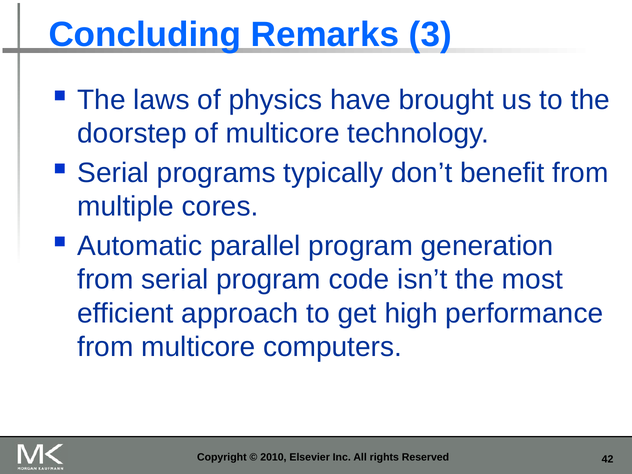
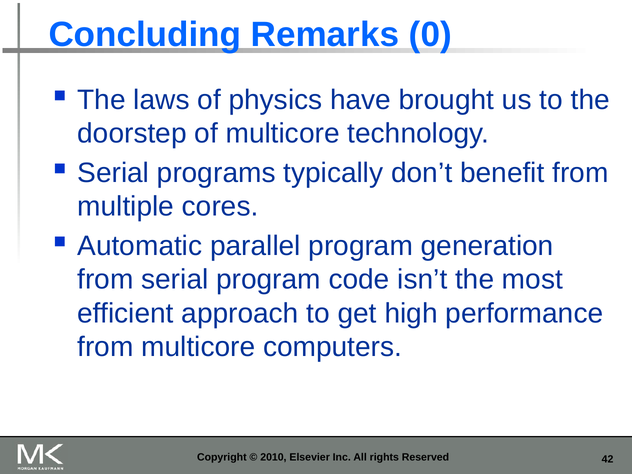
3: 3 -> 0
